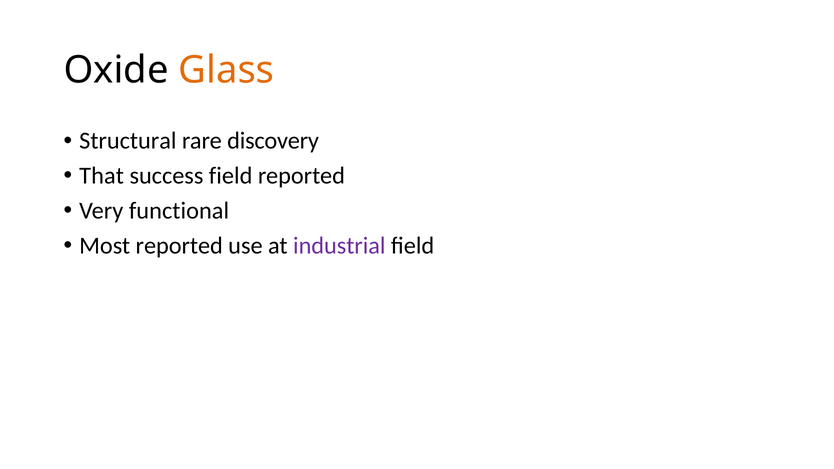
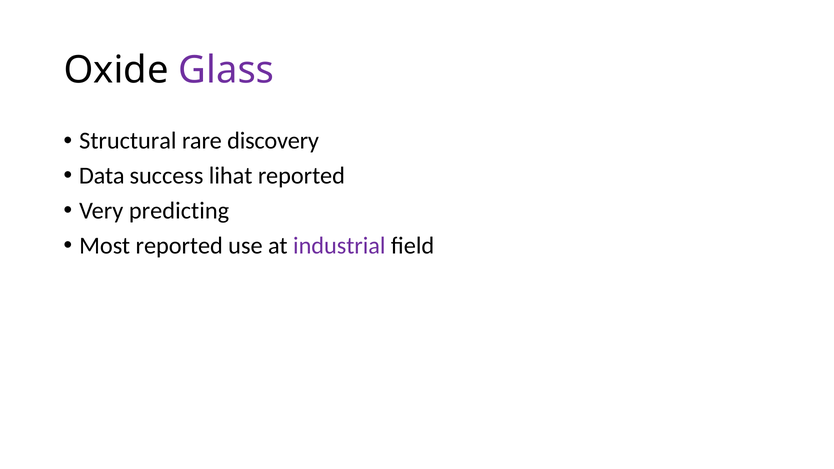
Glass colour: orange -> purple
That: That -> Data
success field: field -> lihat
functional: functional -> predicting
